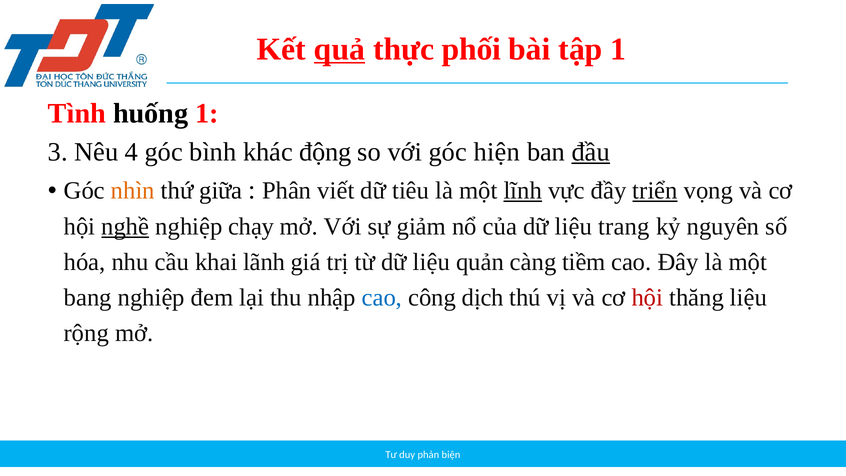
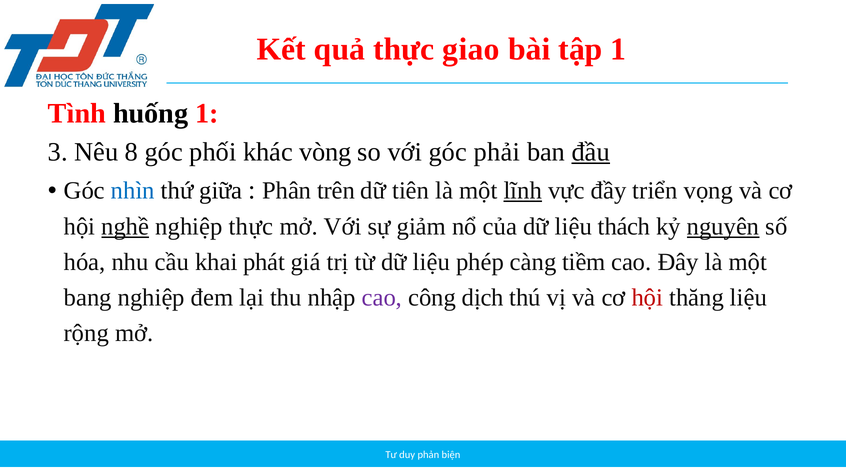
quả underline: present -> none
phối: phối -> giao
4: 4 -> 8
bình: bình -> phối
động: động -> vòng
hiện: hiện -> phải
nhìn colour: orange -> blue
viết: viết -> trên
tiêu: tiêu -> tiên
triển underline: present -> none
nghiệp chạy: chạy -> thực
trang: trang -> thách
nguyên underline: none -> present
lãnh: lãnh -> phát
quản: quản -> phép
cao at (382, 297) colour: blue -> purple
